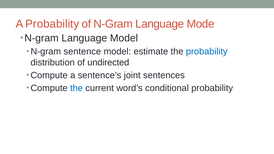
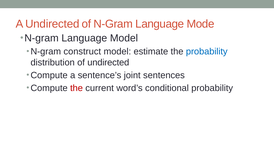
A Probability: Probability -> Undirected
sentence: sentence -> construct
the at (77, 88) colour: blue -> red
